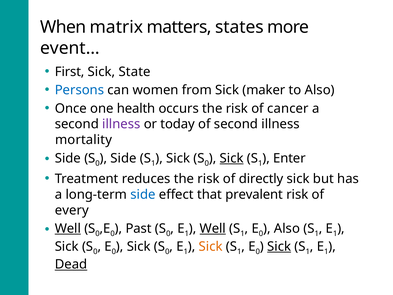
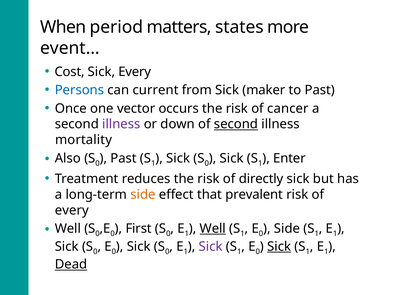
matrix: matrix -> period
First: First -> Cost
Sick State: State -> Every
women: women -> current
to Also: Also -> Past
health: health -> vector
today: today -> down
second at (236, 124) underline: none -> present
Side at (68, 158): Side -> Also
Side at (124, 158): Side -> Past
Sick at (232, 158) underline: present -> none
side at (143, 194) colour: blue -> orange
Well at (68, 228) underline: present -> none
Past: Past -> First
Also at (287, 228): Also -> Side
Sick at (211, 246) colour: orange -> purple
